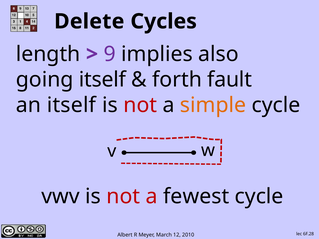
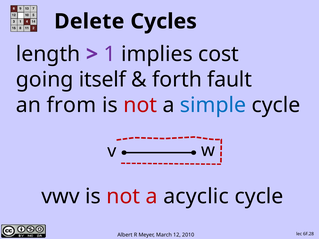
9: 9 -> 1
also: also -> cost
an itself: itself -> from
simple colour: orange -> blue
fewest: fewest -> acyclic
